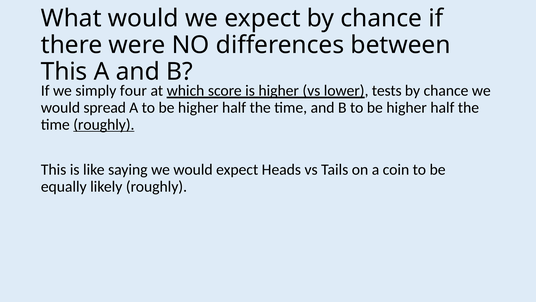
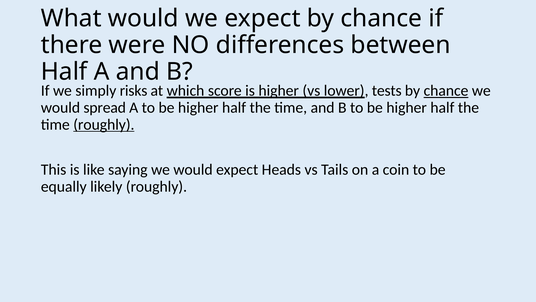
This at (64, 72): This -> Half
four: four -> risks
chance at (446, 91) underline: none -> present
